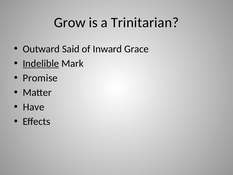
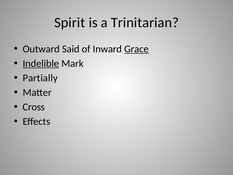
Grow: Grow -> Spirit
Grace underline: none -> present
Promise: Promise -> Partially
Have: Have -> Cross
